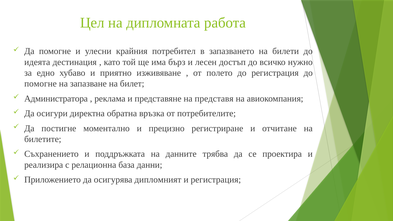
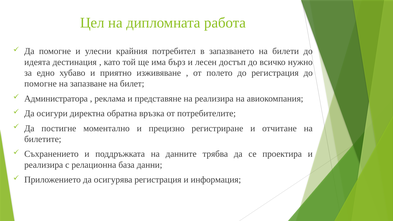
на представя: представя -> реализира
осигурява дипломният: дипломният -> регистрация
и регистрация: регистрация -> информация
